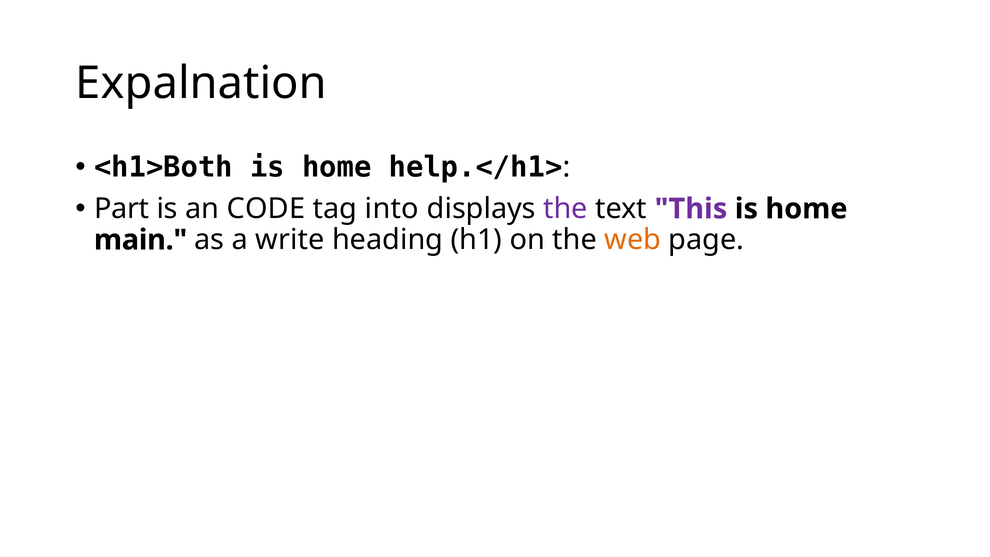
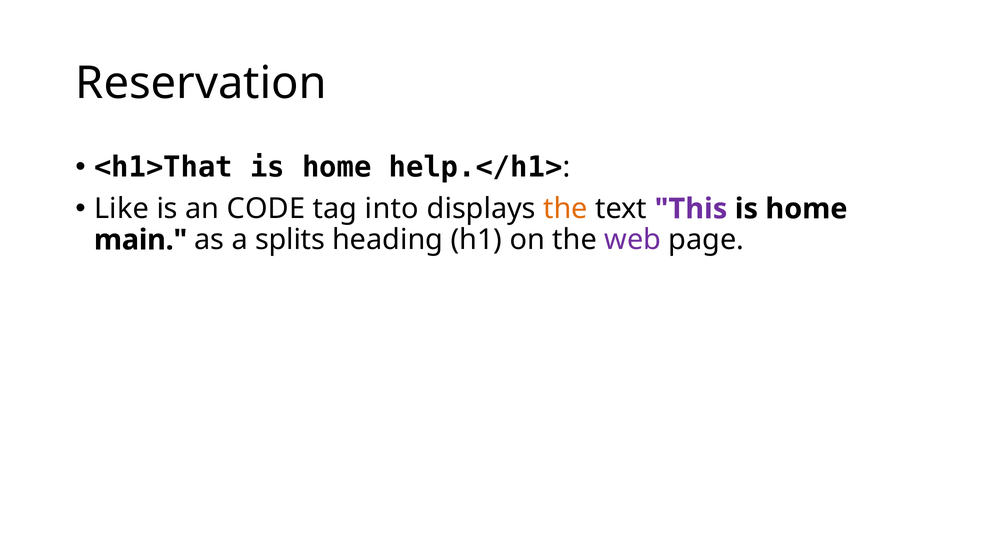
Expalnation: Expalnation -> Reservation
<h1>Both: <h1>Both -> <h1>That
Part: Part -> Like
the at (565, 209) colour: purple -> orange
write: write -> splits
web colour: orange -> purple
